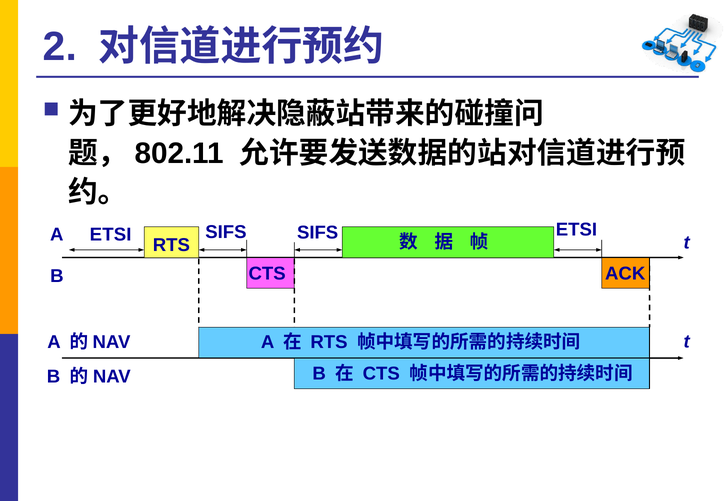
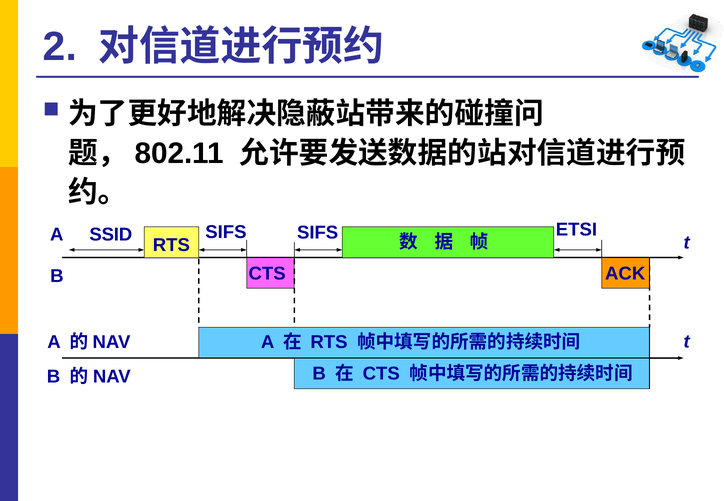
ETSI at (111, 235): ETSI -> SSID
